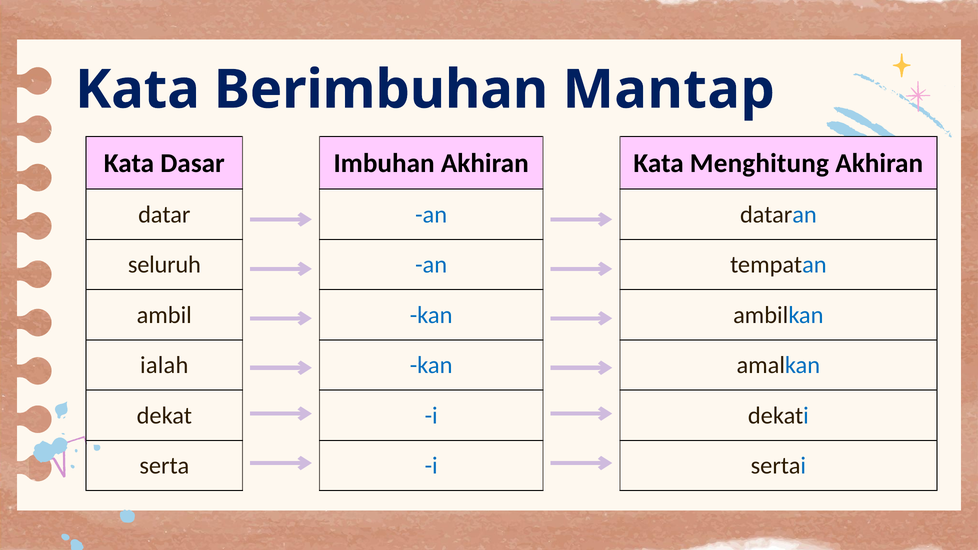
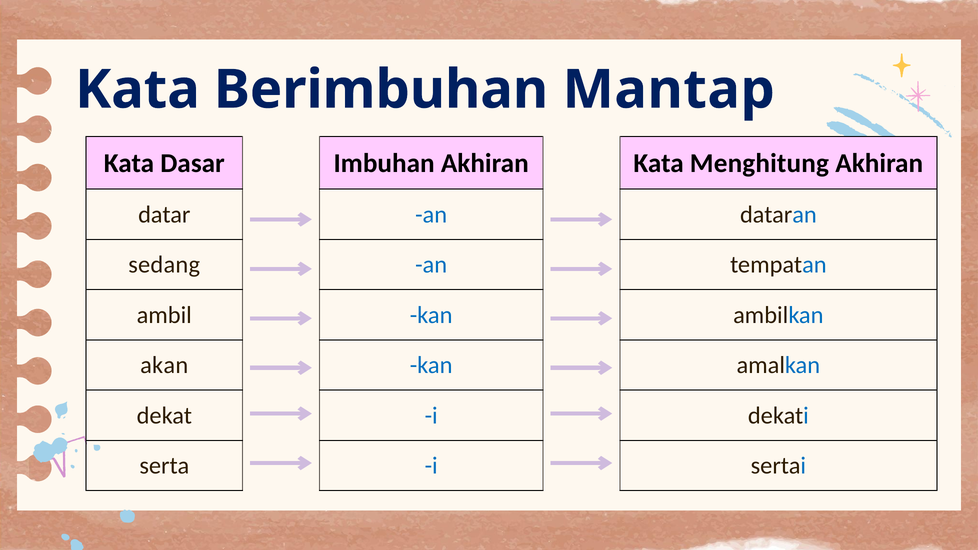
seluruh: seluruh -> sedang
ialah: ialah -> akan
